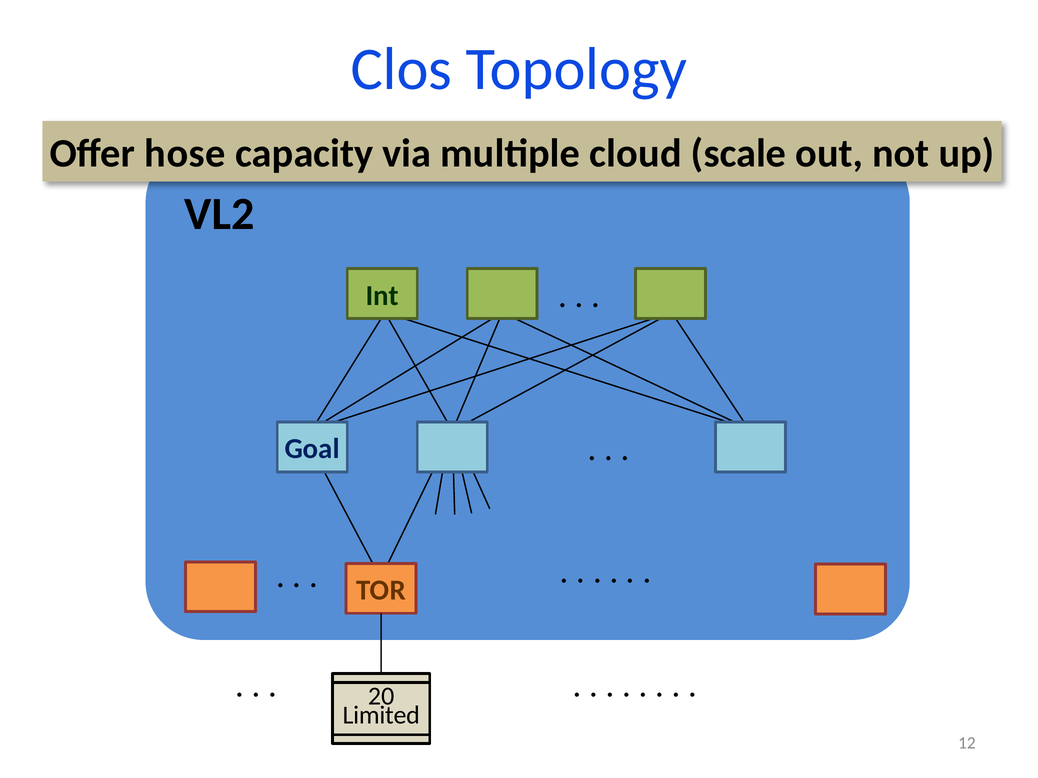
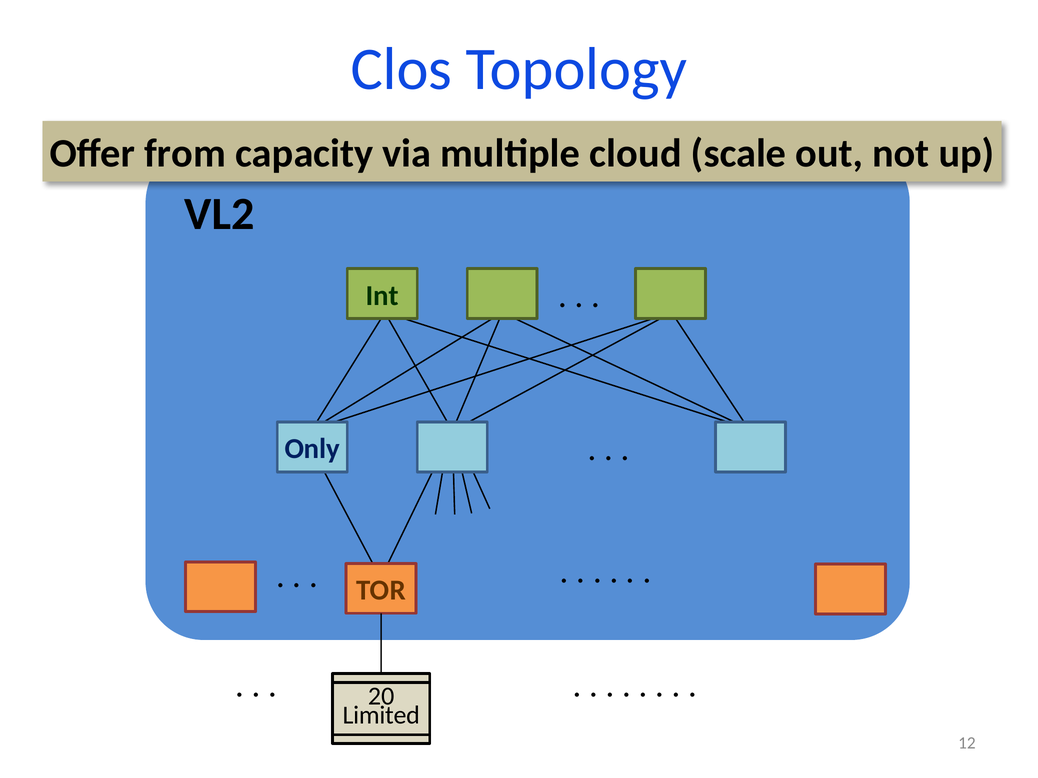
hose: hose -> from
Goal: Goal -> Only
